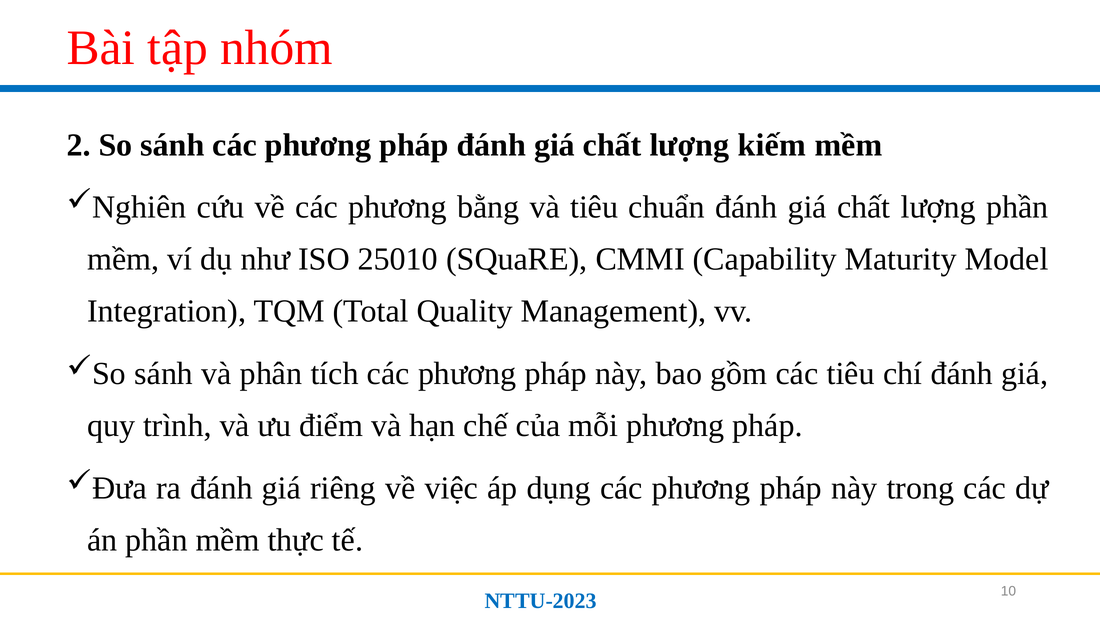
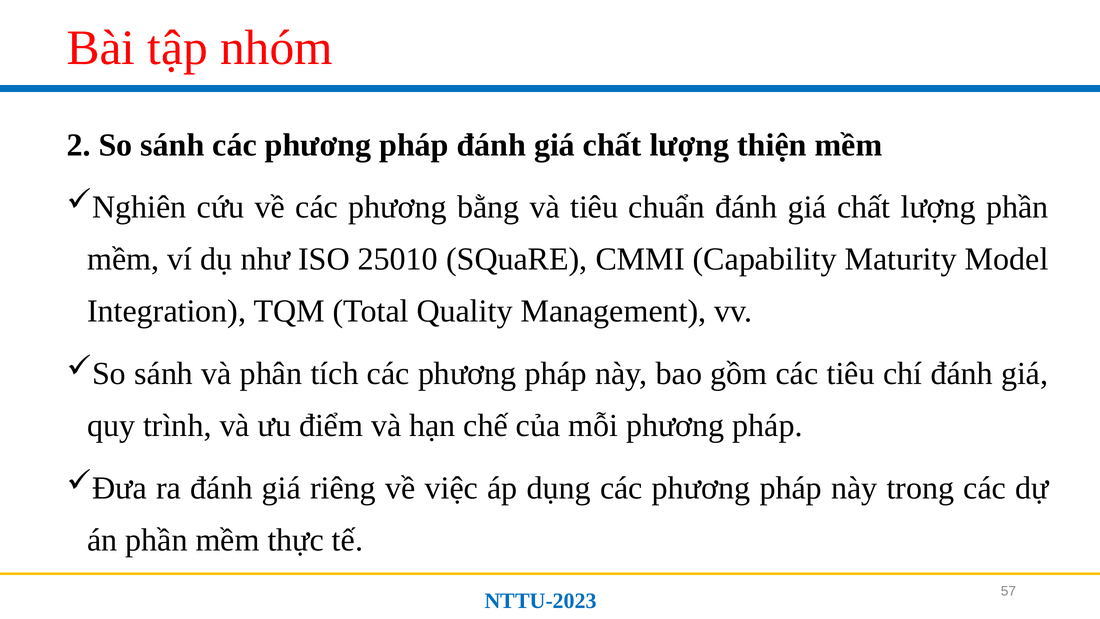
kiếm: kiếm -> thiện
10: 10 -> 57
